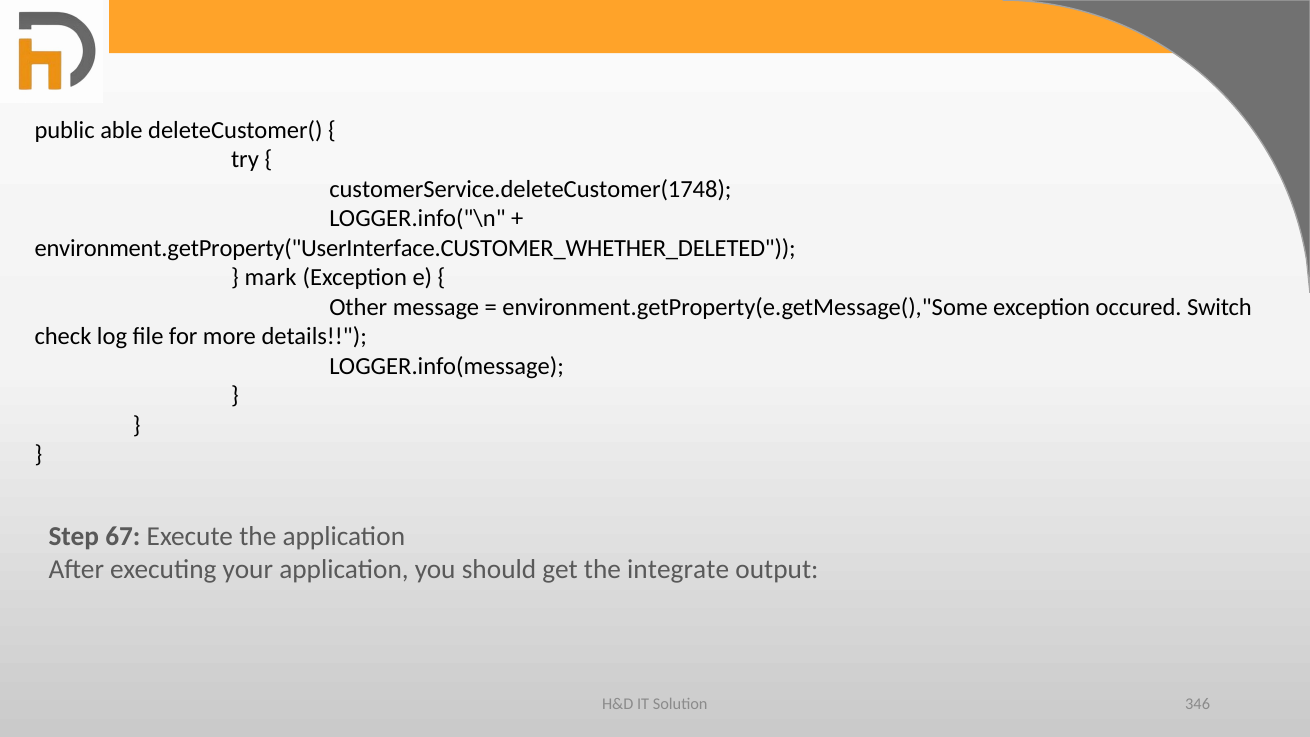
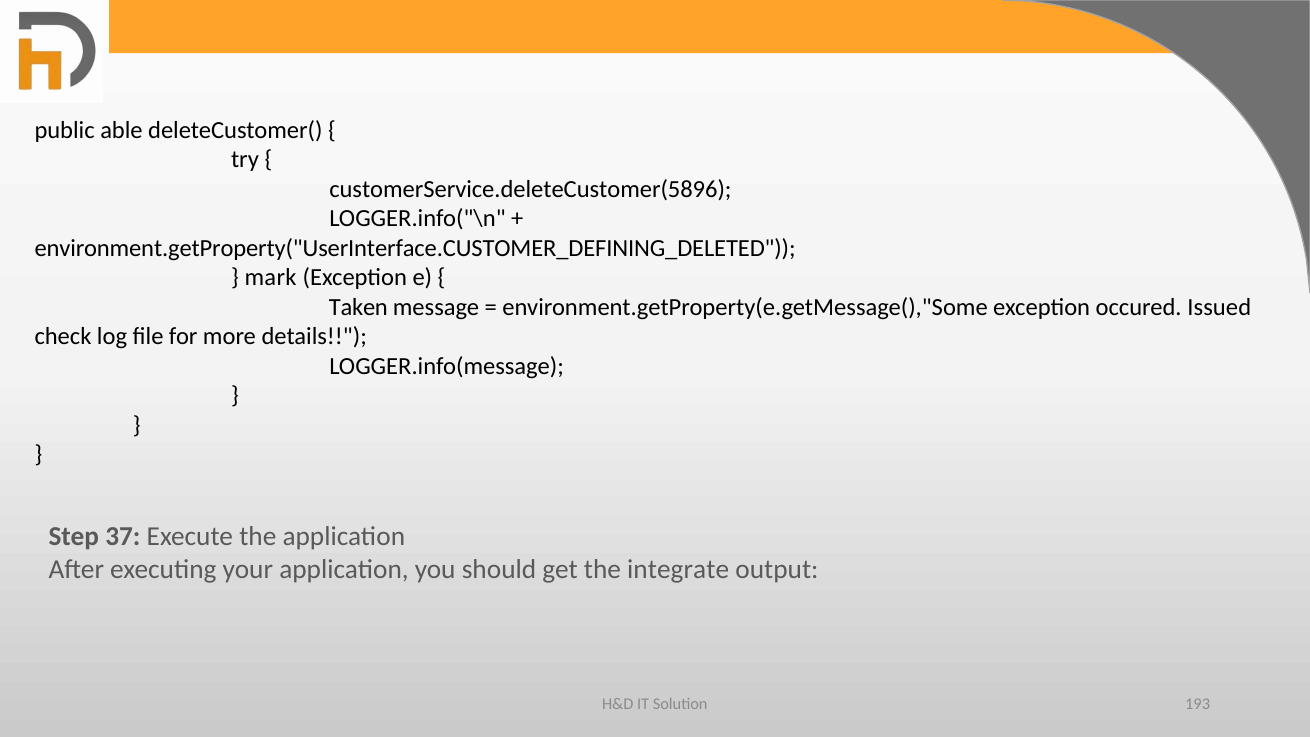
customerService.deleteCustomer(1748: customerService.deleteCustomer(1748 -> customerService.deleteCustomer(5896
environment.getProperty("UserInterface.CUSTOMER_WHETHER_DELETED: environment.getProperty("UserInterface.CUSTOMER_WHETHER_DELETED -> environment.getProperty("UserInterface.CUSTOMER_DEFINING_DELETED
Other: Other -> Taken
Switch: Switch -> Issued
67: 67 -> 37
346: 346 -> 193
